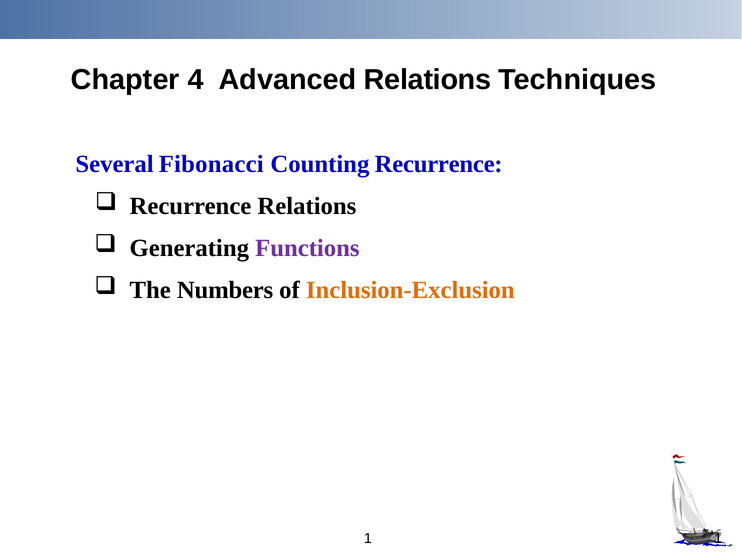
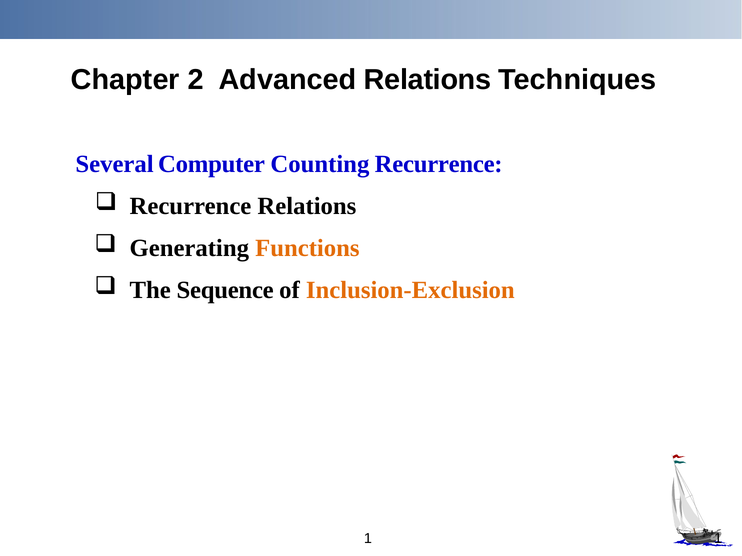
4: 4 -> 2
Fibonacci: Fibonacci -> Computer
Functions colour: purple -> orange
Numbers: Numbers -> Sequence
